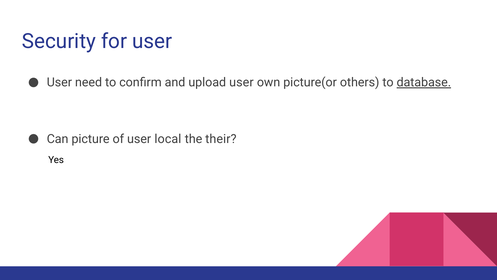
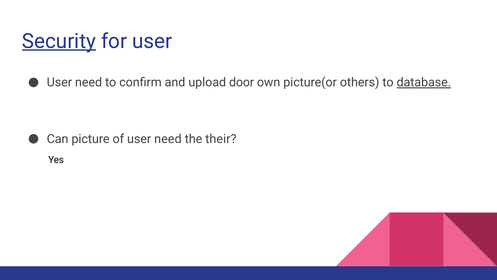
Security underline: none -> present
upload user: user -> door
of user local: local -> need
